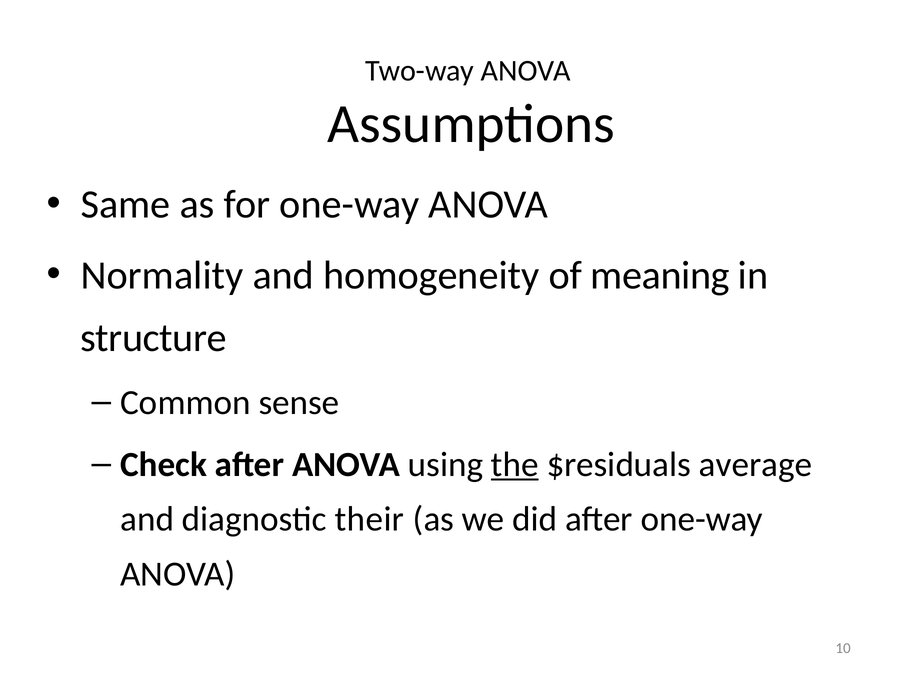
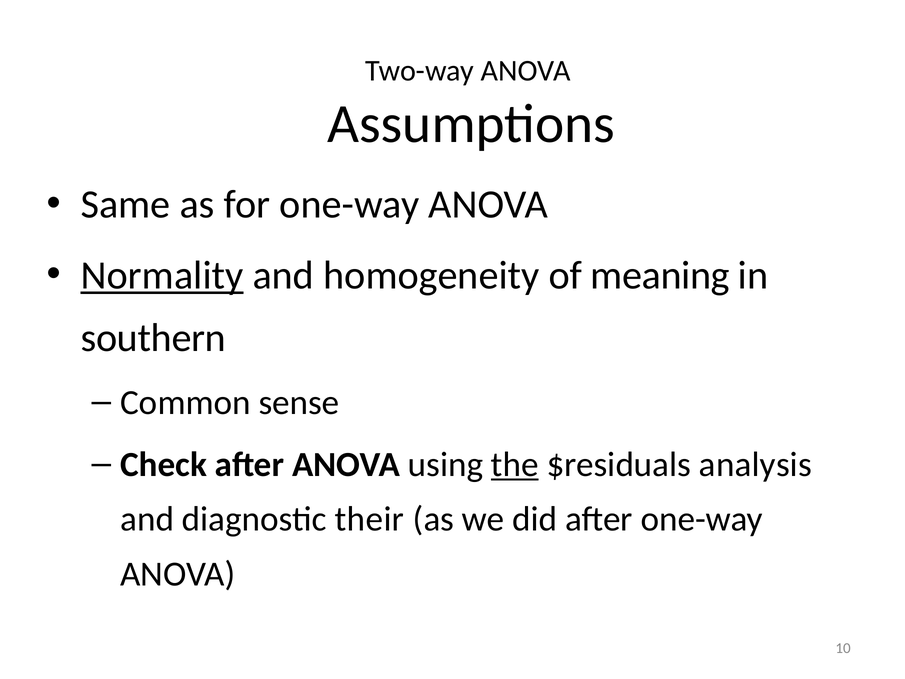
Normality underline: none -> present
structure: structure -> southern
average: average -> analysis
